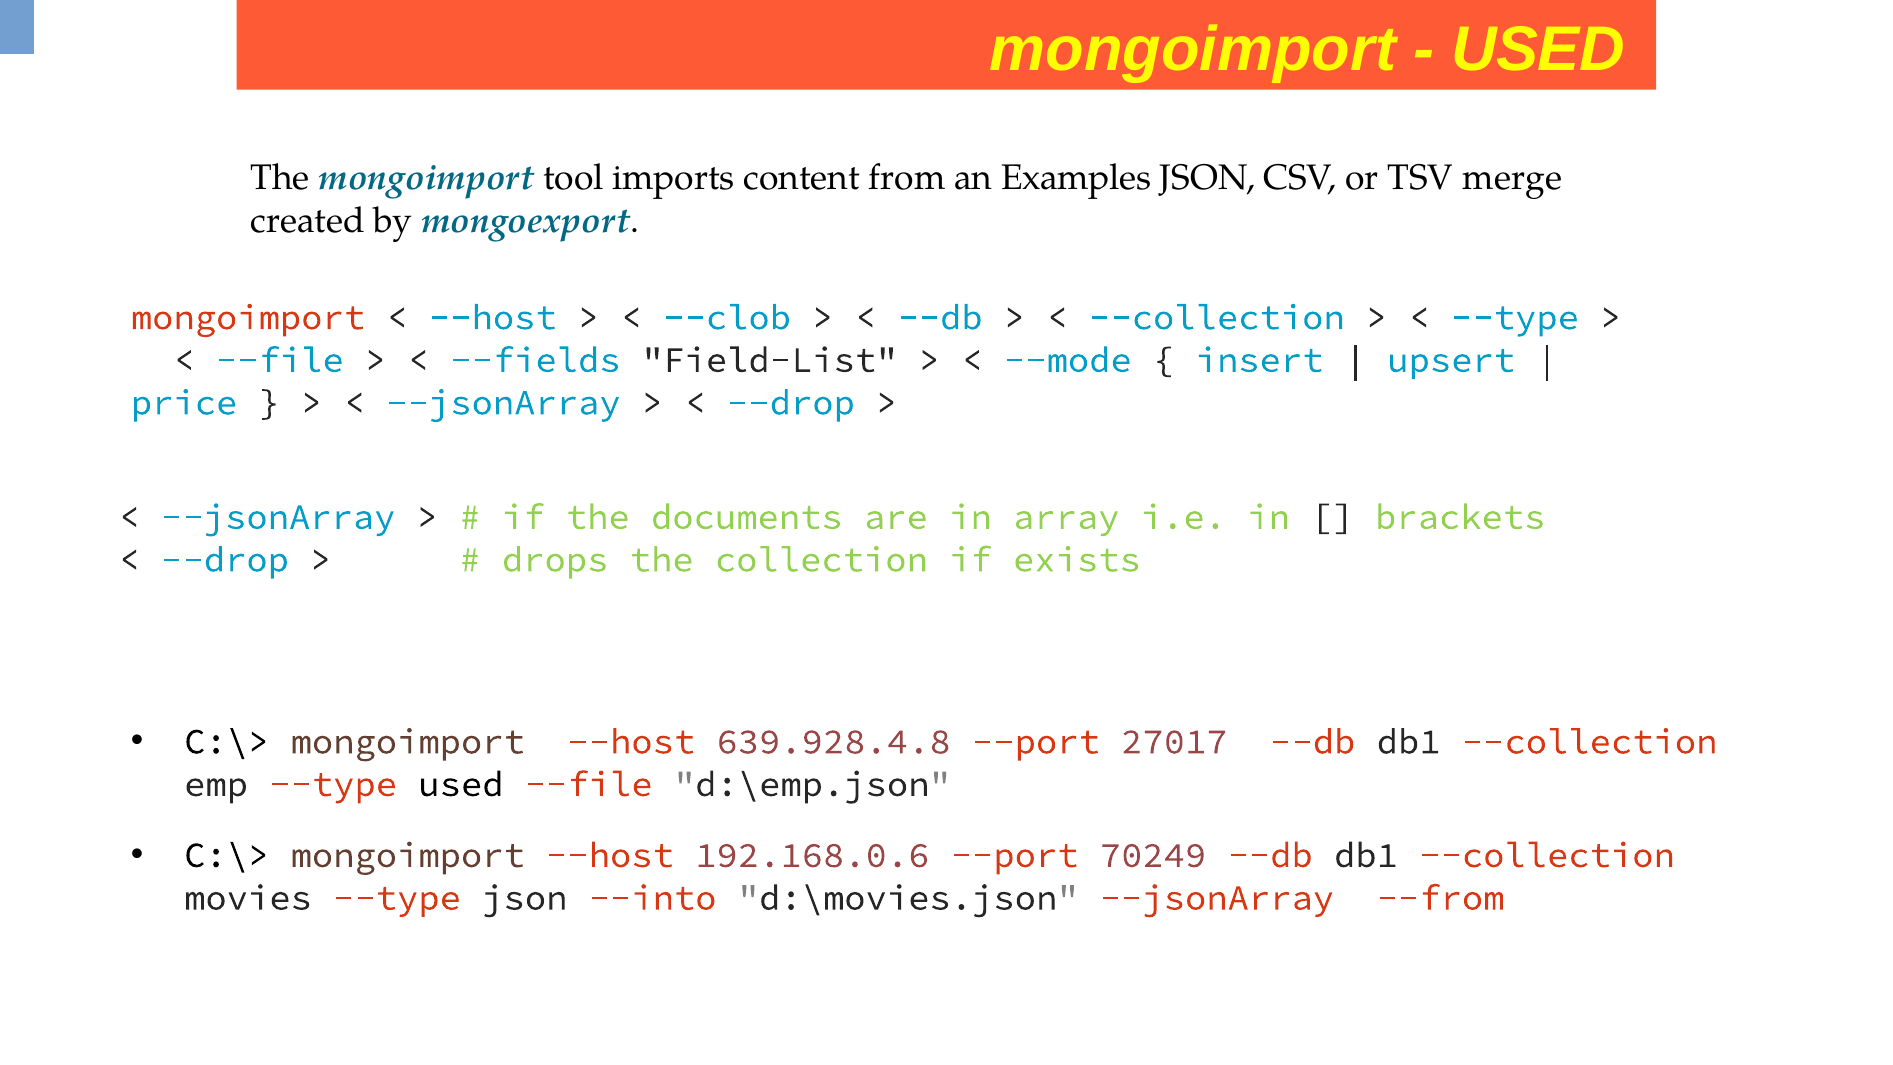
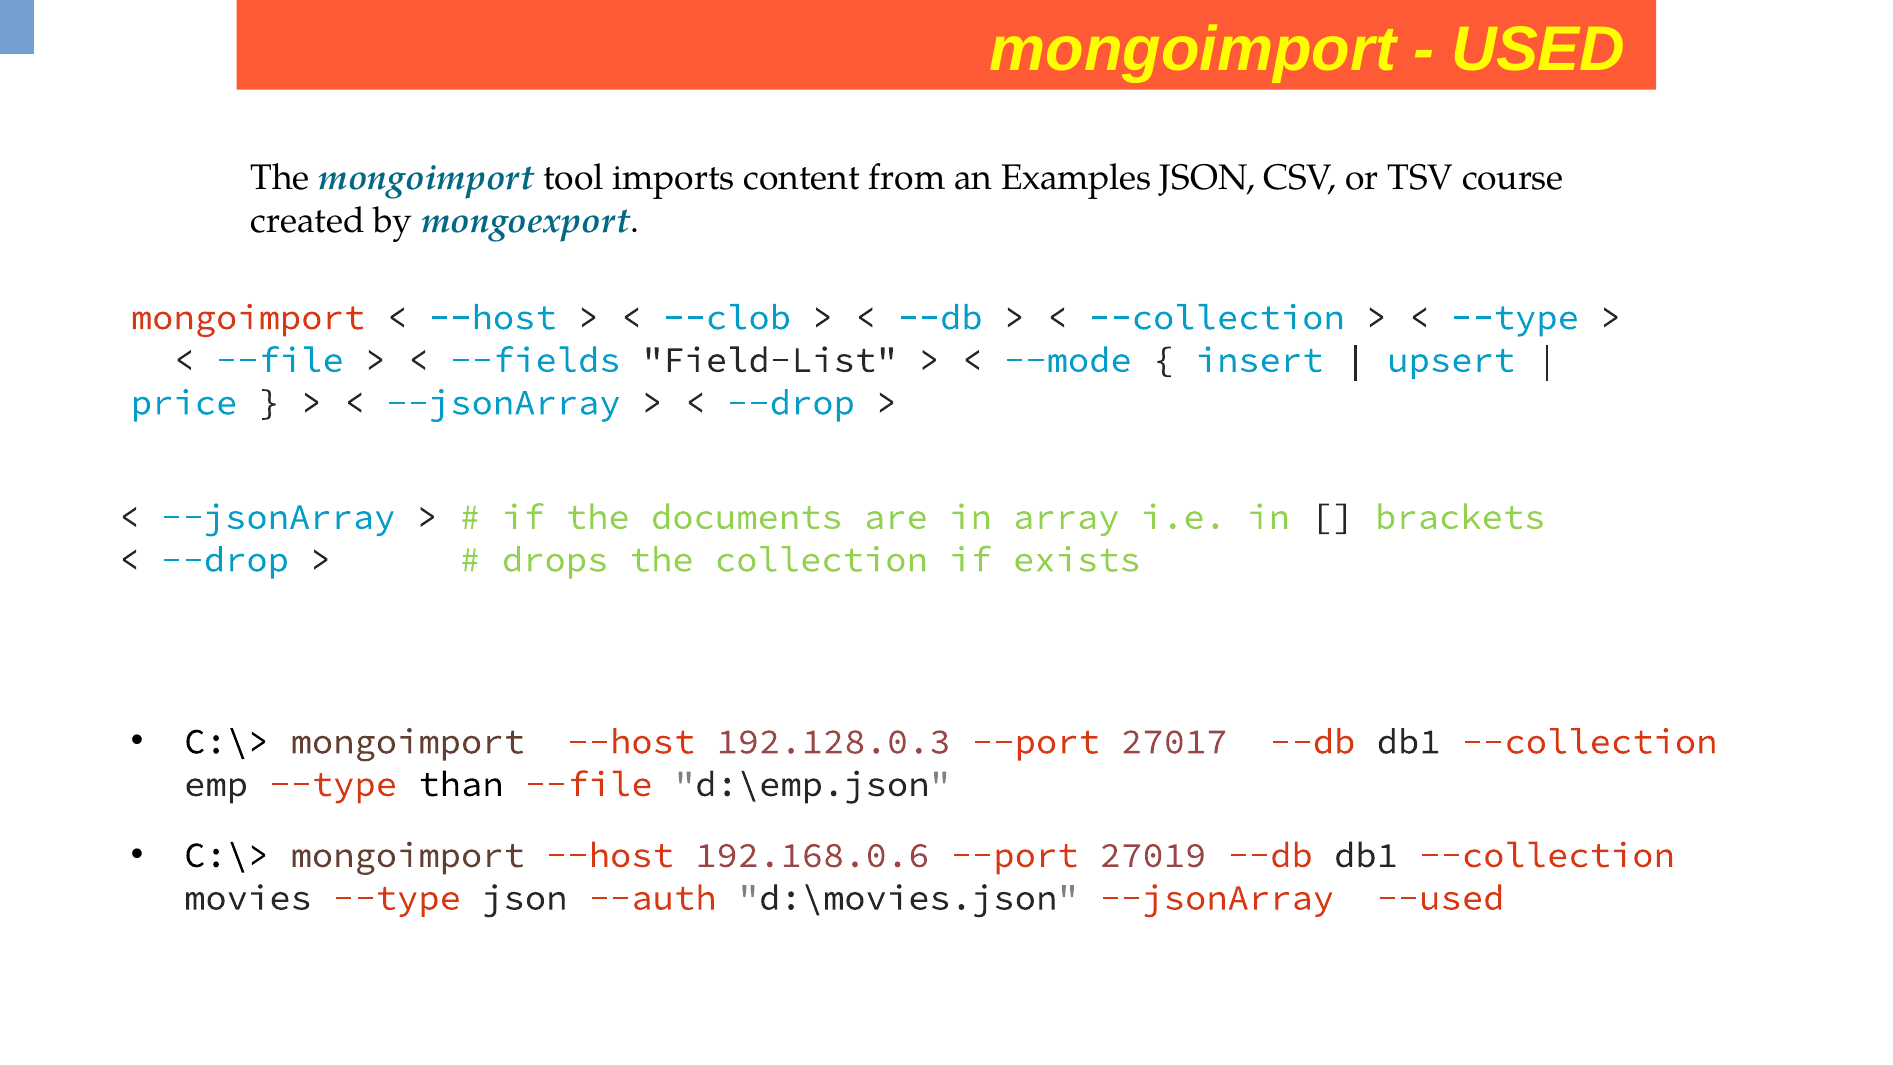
merge: merge -> course
639.928.4.8: 639.928.4.8 -> 192.128.0.3
--type used: used -> than
70249: 70249 -> 27019
--into: --into -> --auth
--from: --from -> --used
